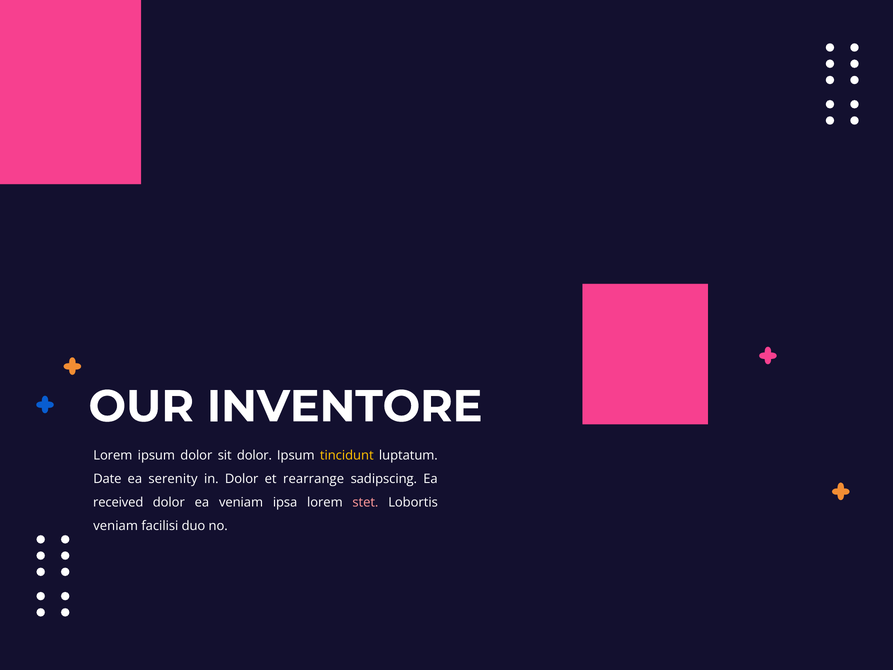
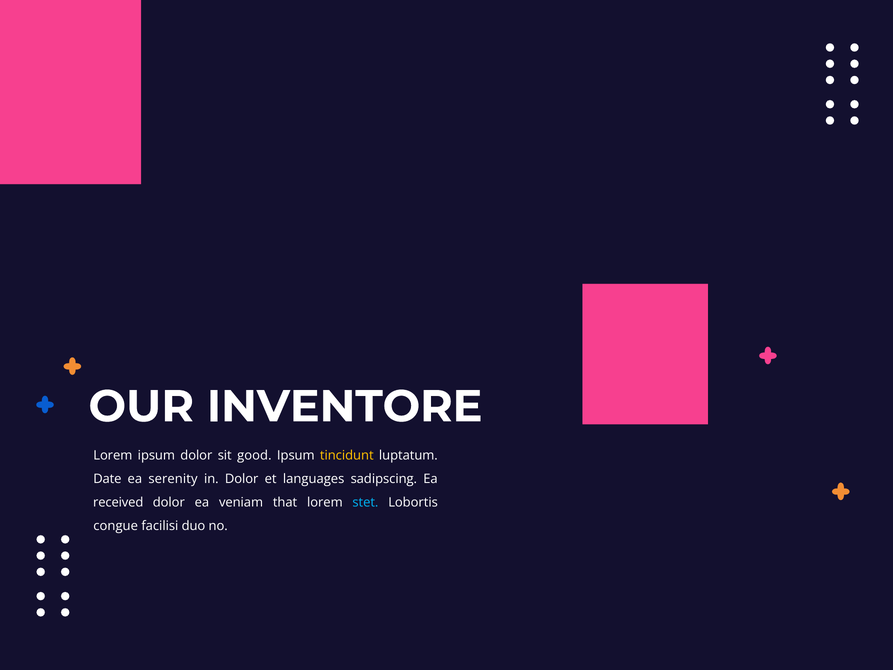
sit dolor: dolor -> good
rearrange: rearrange -> languages
ipsa: ipsa -> that
stet colour: pink -> light blue
veniam at (116, 526): veniam -> congue
